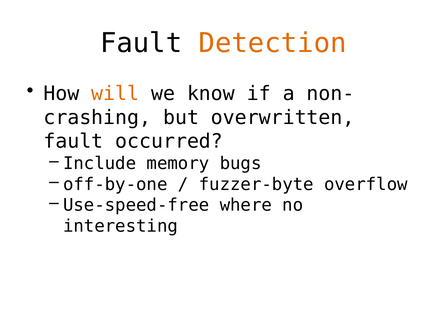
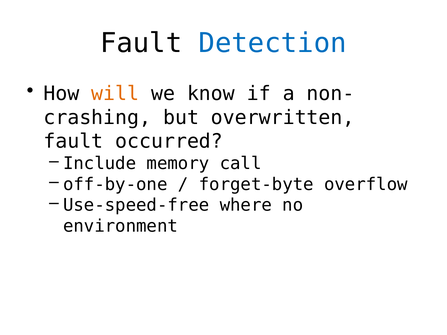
Detection colour: orange -> blue
bugs: bugs -> call
fuzzer-byte: fuzzer-byte -> forget-byte
interesting: interesting -> environment
